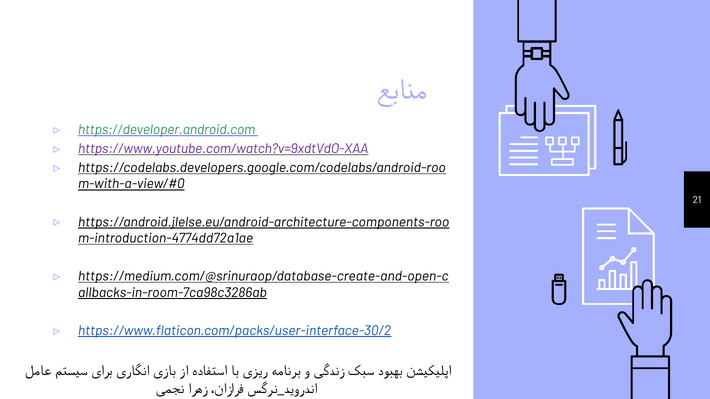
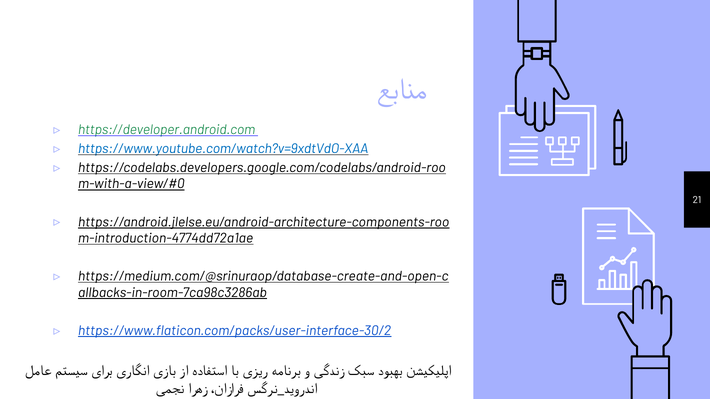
https://www.youtube.com/watch?v=9xdtVdO-XAA colour: purple -> blue
